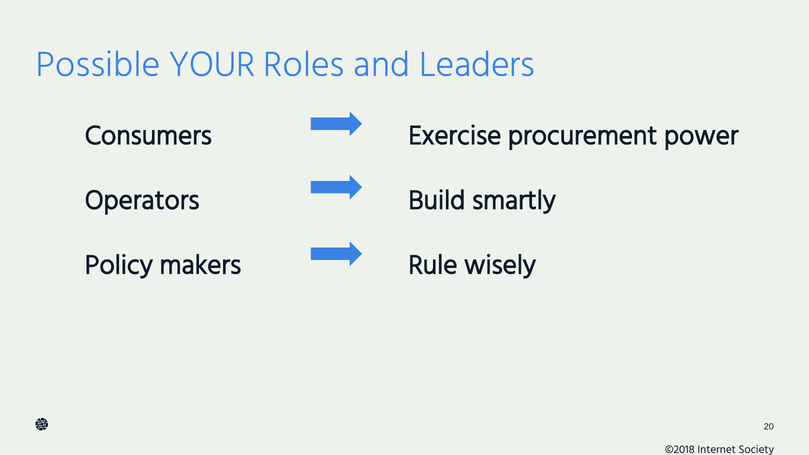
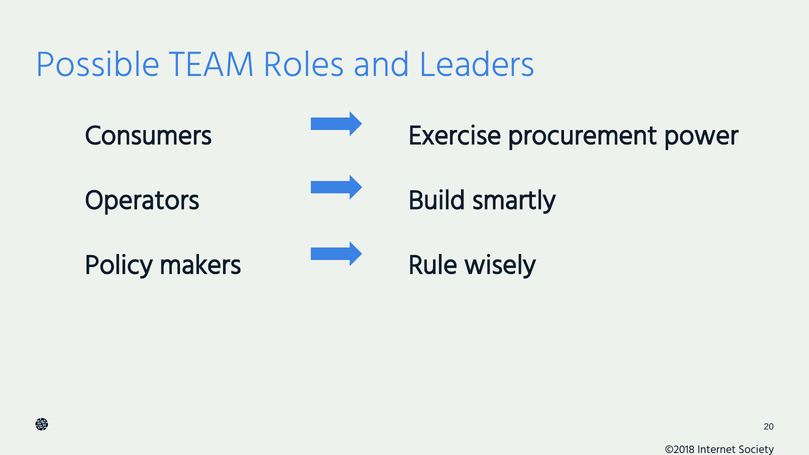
YOUR: YOUR -> TEAM
